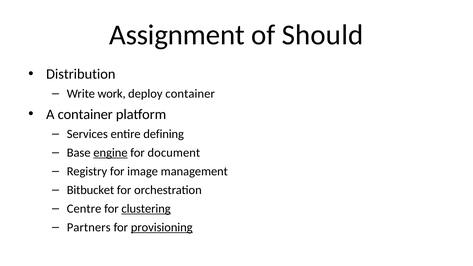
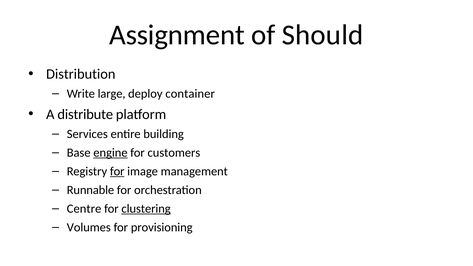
work: work -> large
A container: container -> distribute
defining: defining -> building
document: document -> customers
for at (117, 171) underline: none -> present
Bitbucket: Bitbucket -> Runnable
Partners: Partners -> Volumes
provisioning underline: present -> none
